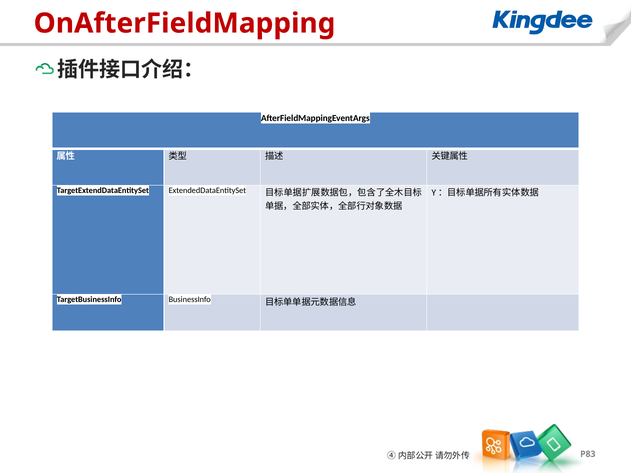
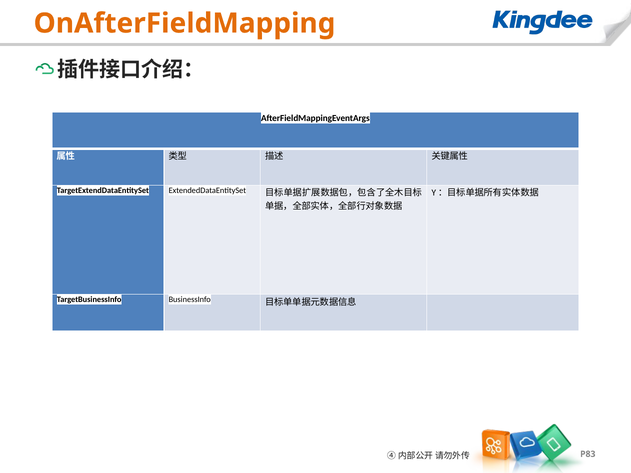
OnAfterFieldMapping colour: red -> orange
